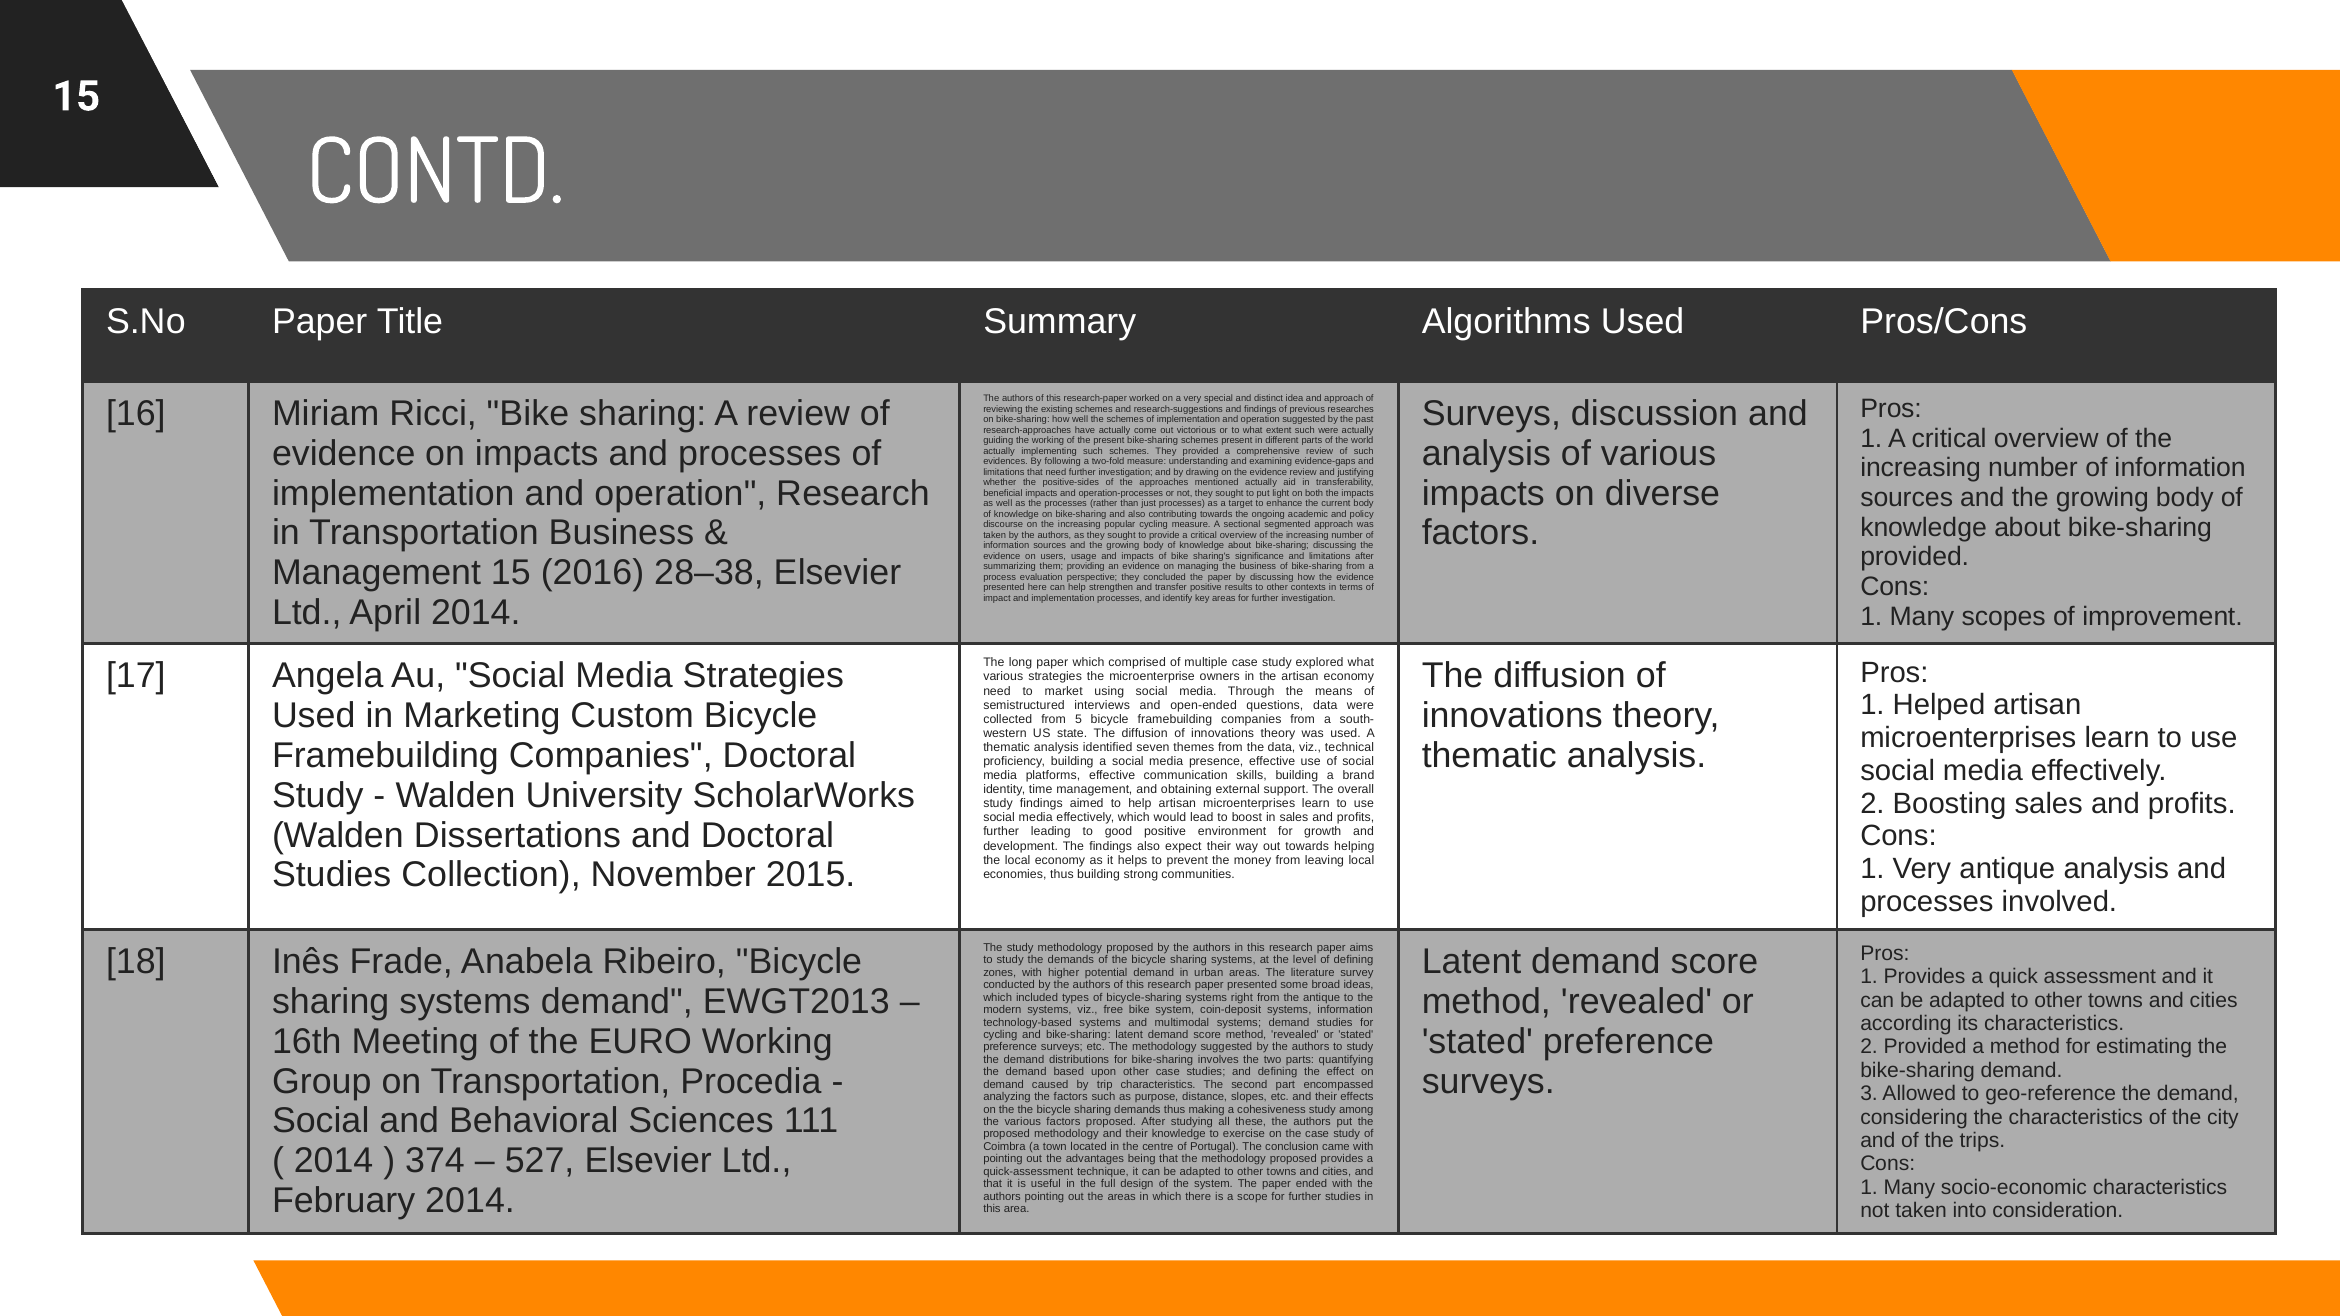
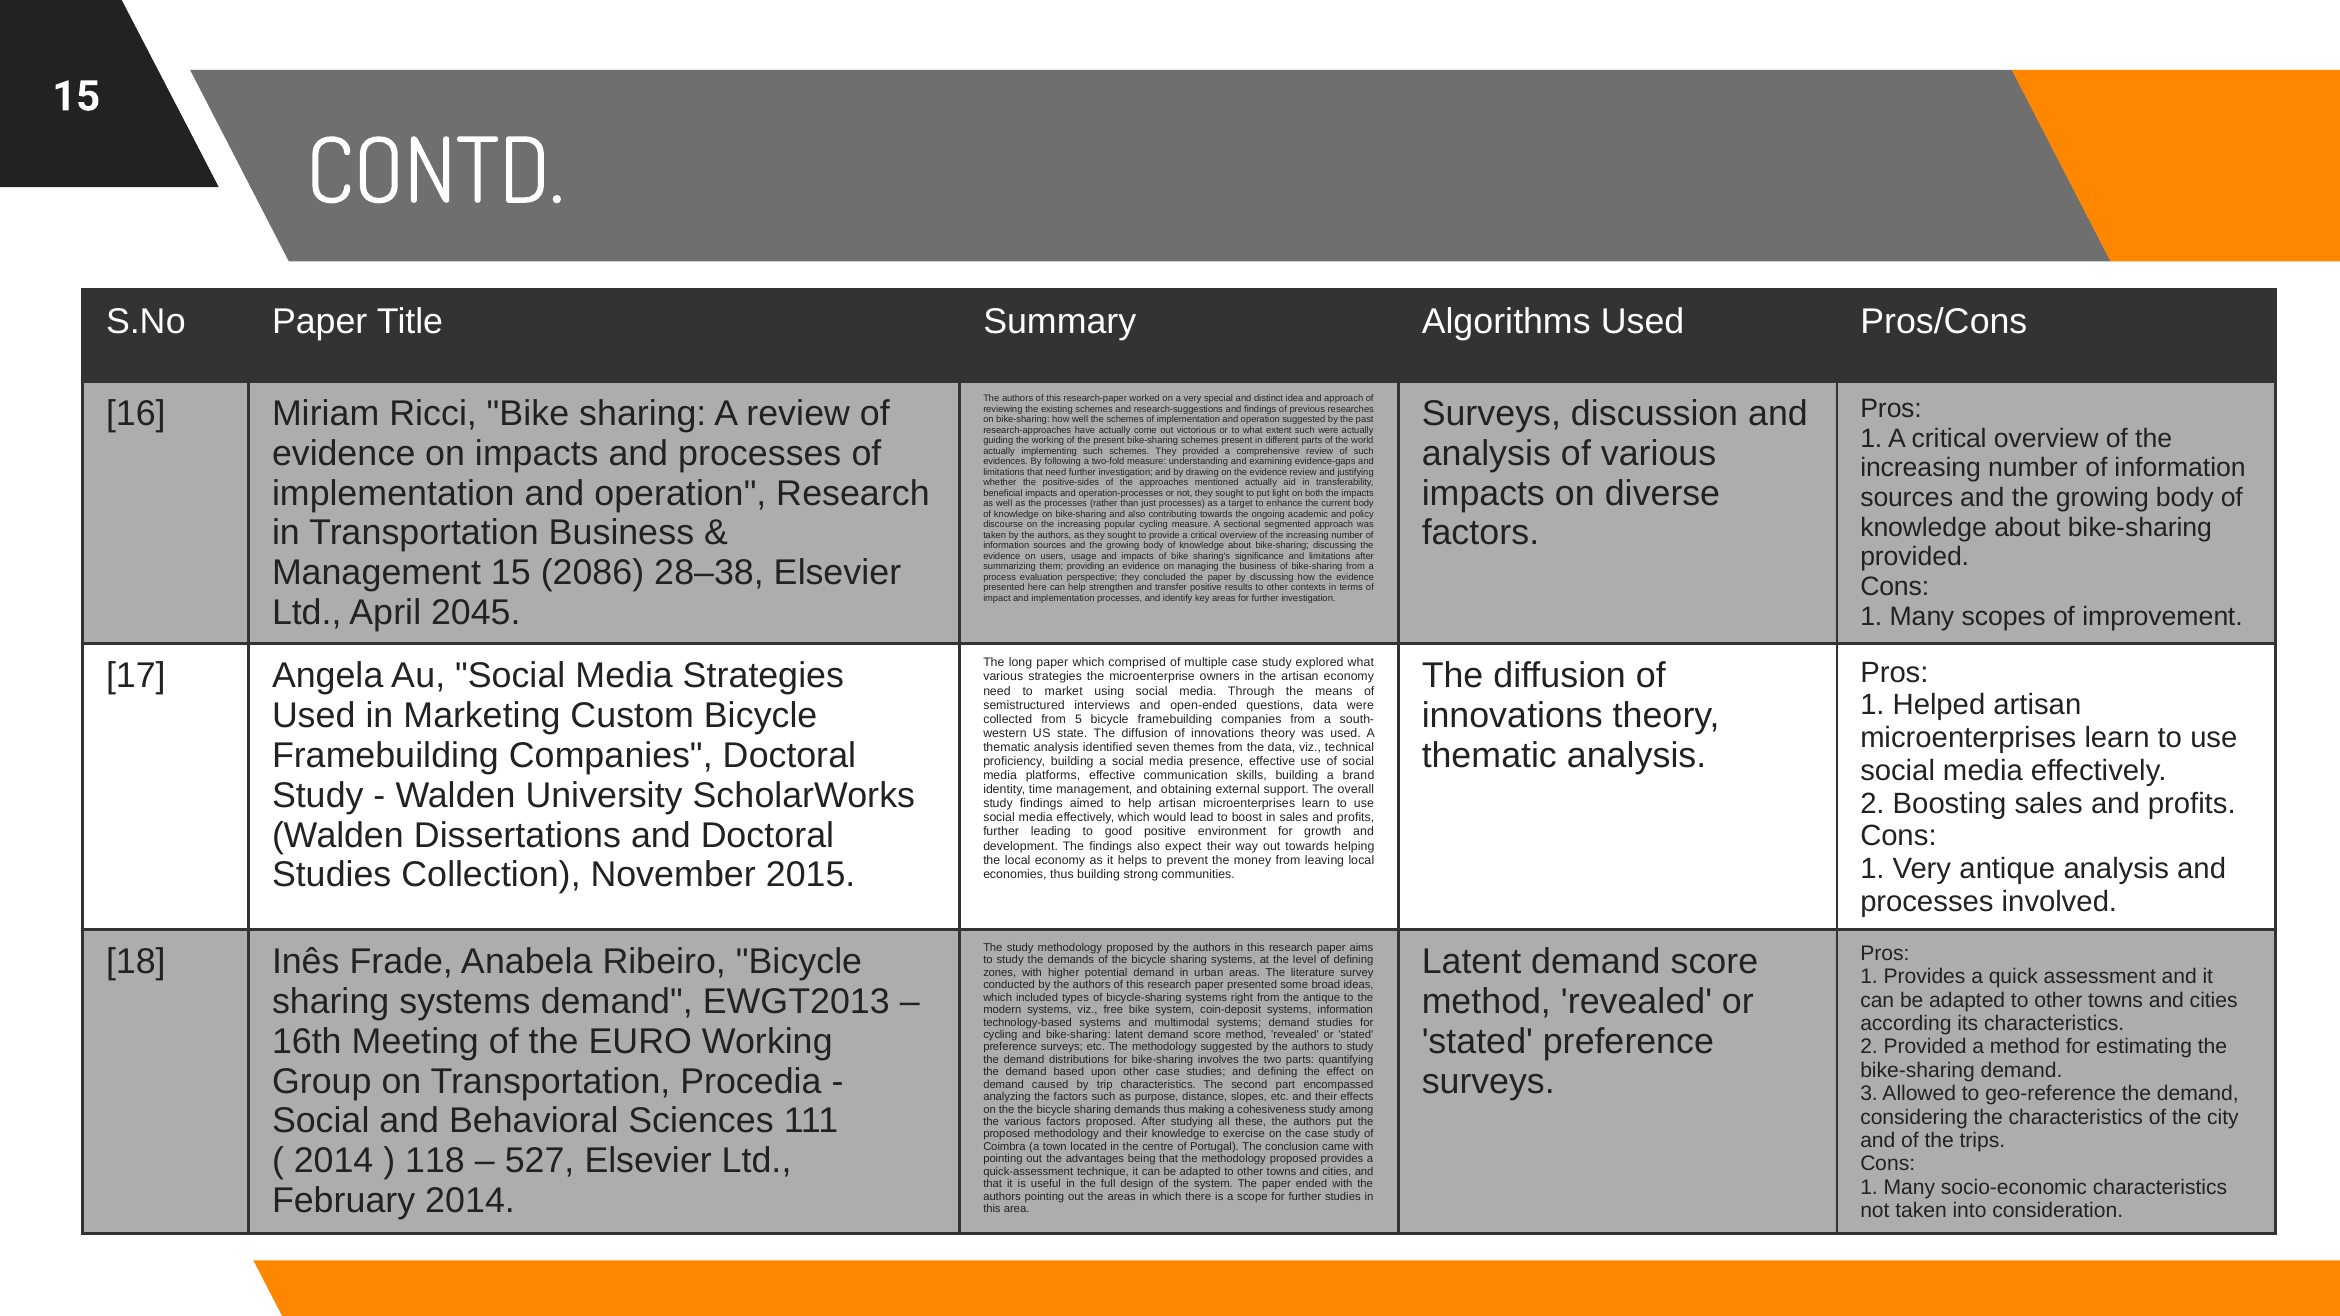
2016: 2016 -> 2086
April 2014: 2014 -> 2045
374: 374 -> 118
